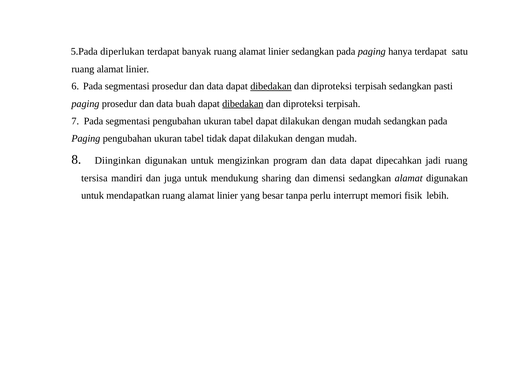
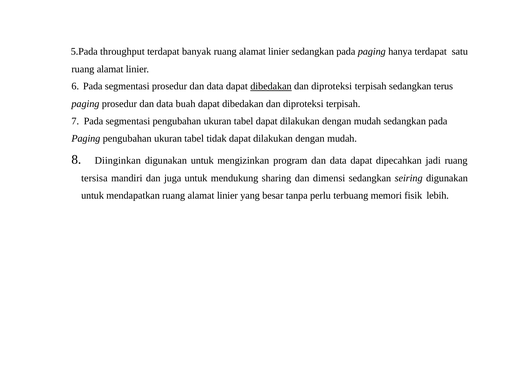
diperlukan: diperlukan -> throughput
pasti: pasti -> terus
dibedakan at (243, 104) underline: present -> none
sedangkan alamat: alamat -> seiring
interrupt: interrupt -> terbuang
